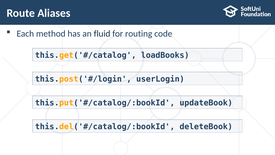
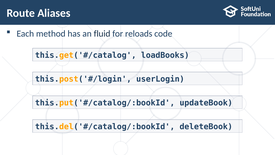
routing: routing -> reloads
